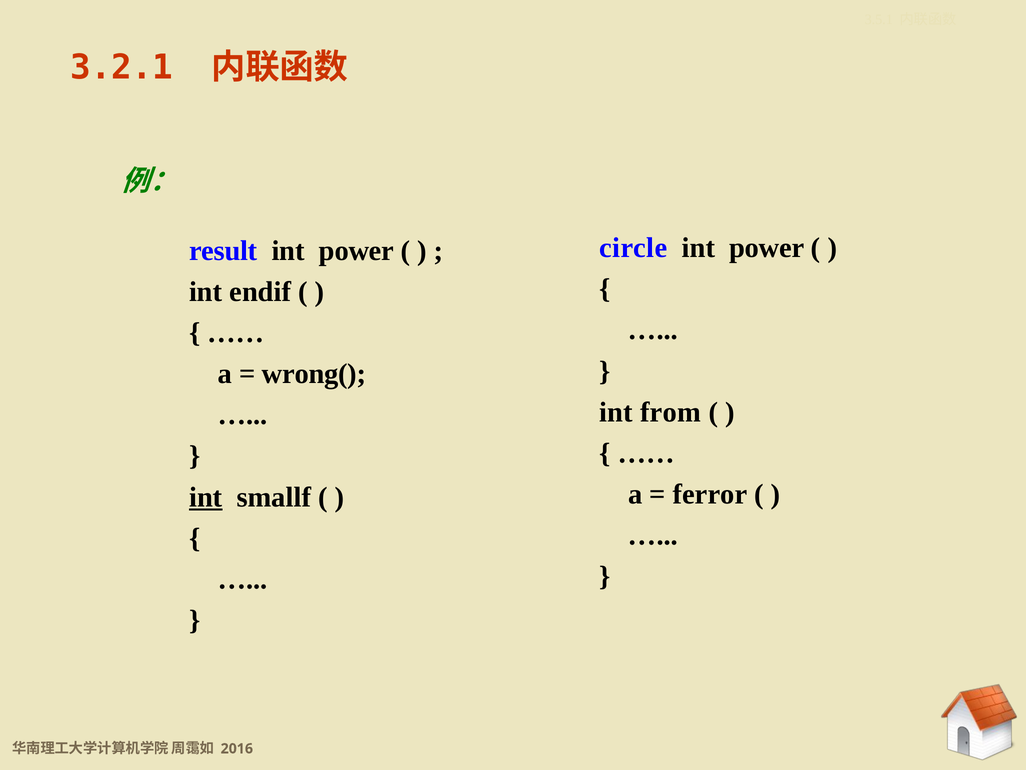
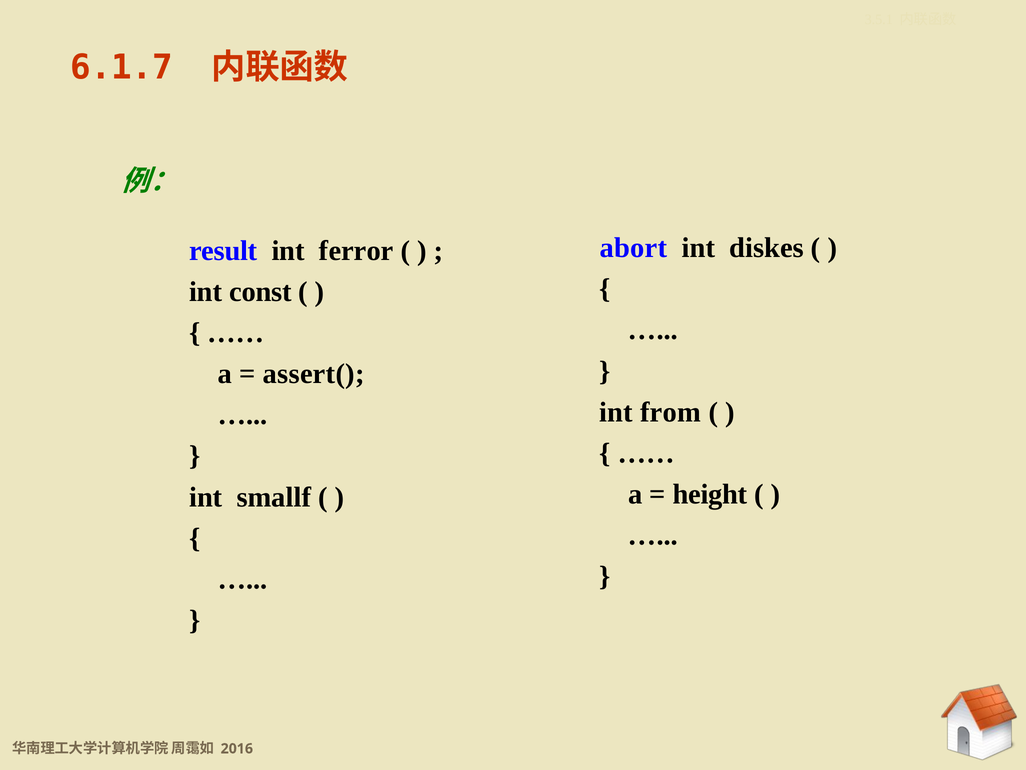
3.2.1: 3.2.1 -> 6.1.7
circle: circle -> abort
power at (767, 248): power -> diskes
power at (356, 251): power -> ferror
endif: endif -> const
wrong(: wrong( -> assert(
ferror: ferror -> height
int at (206, 497) underline: present -> none
